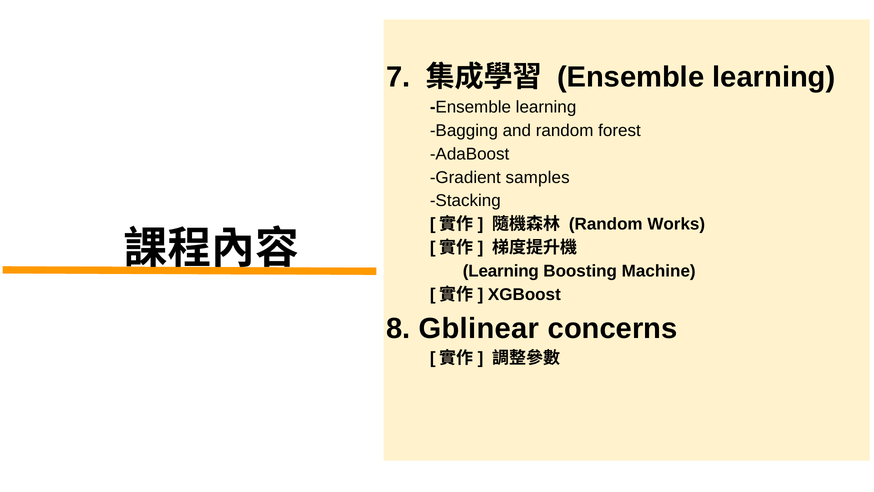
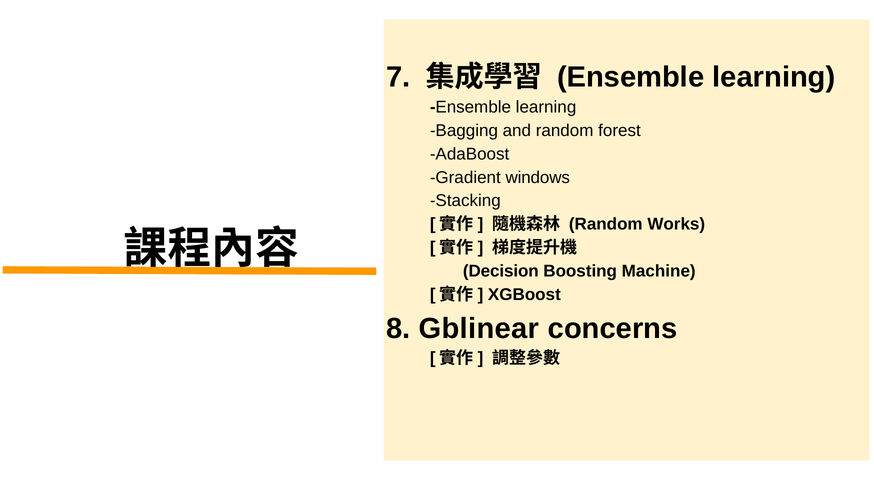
samples: samples -> windows
Learning at (501, 271): Learning -> Decision
